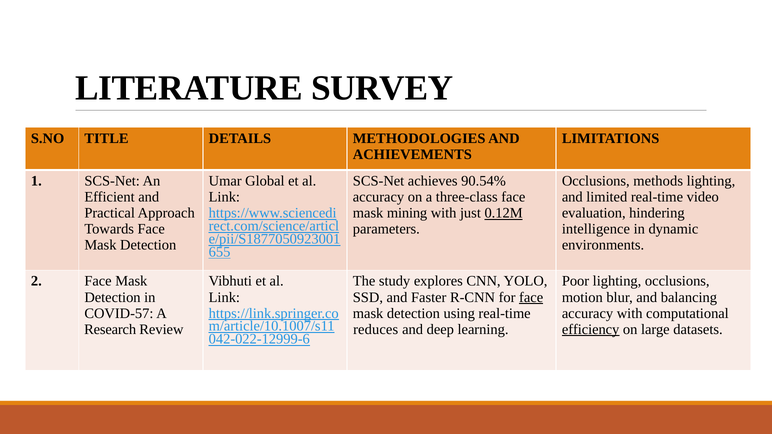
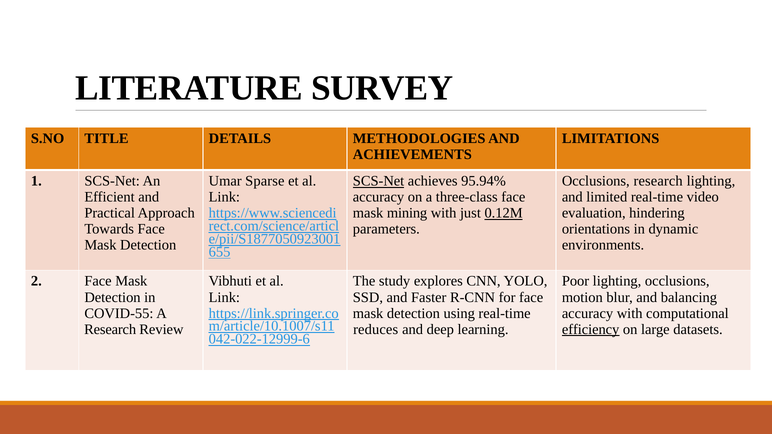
Global: Global -> Sparse
SCS-Net at (379, 181) underline: none -> present
90.54%: 90.54% -> 95.94%
Occlusions methods: methods -> research
intelligence: intelligence -> orientations
face at (531, 297) underline: present -> none
COVID-57: COVID-57 -> COVID-55
